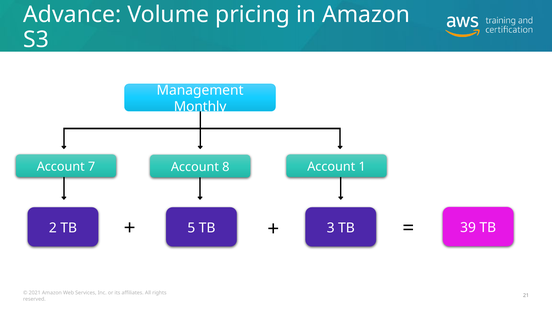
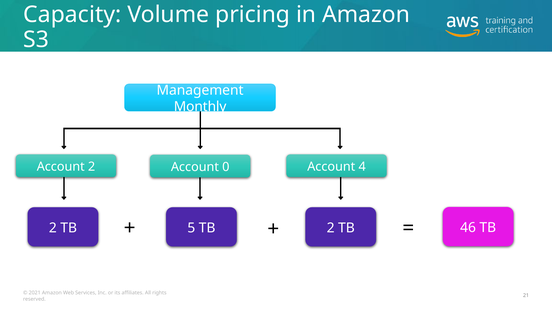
Advance: Advance -> Capacity
Account 7: 7 -> 2
8: 8 -> 0
1: 1 -> 4
39: 39 -> 46
TB 3: 3 -> 2
